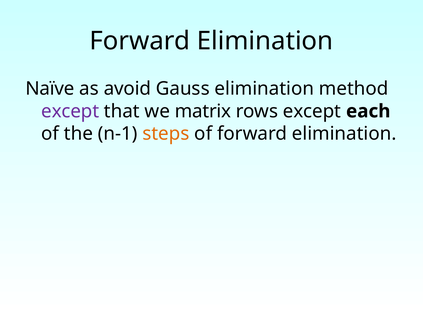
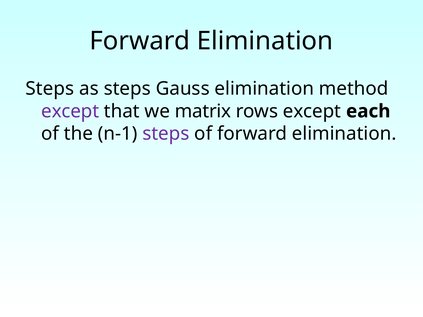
Naïve at (50, 89): Naïve -> Steps
as avoid: avoid -> steps
steps at (166, 134) colour: orange -> purple
